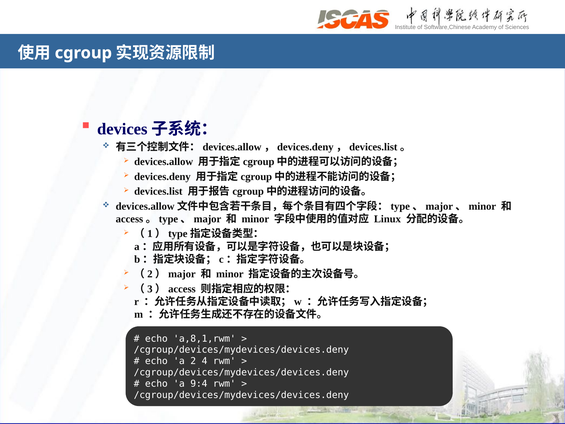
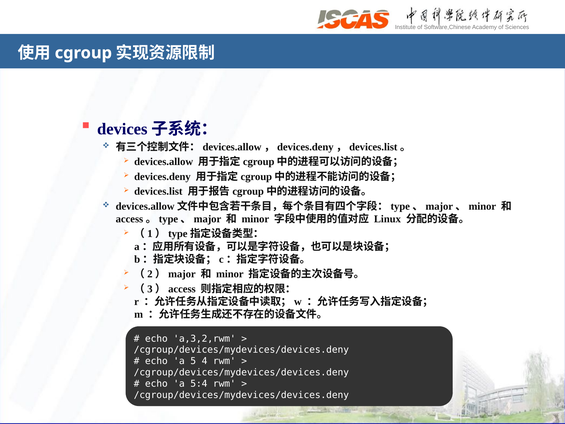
a,8,1,rwm: a,8,1,rwm -> a,3,2,rwm
2: 2 -> 5
9:4: 9:4 -> 5:4
